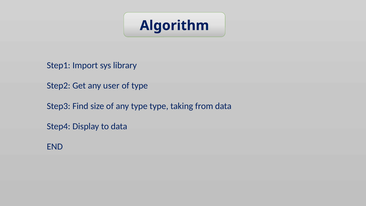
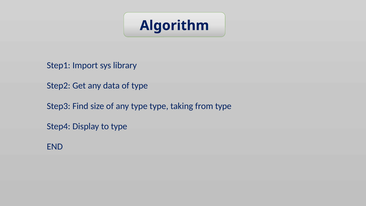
user: user -> data
from data: data -> type
to data: data -> type
